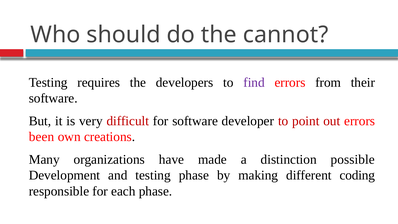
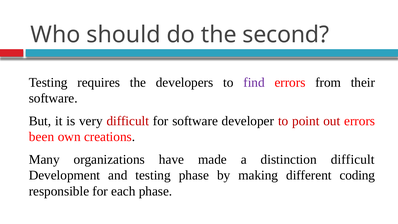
cannot: cannot -> second
distinction possible: possible -> difficult
